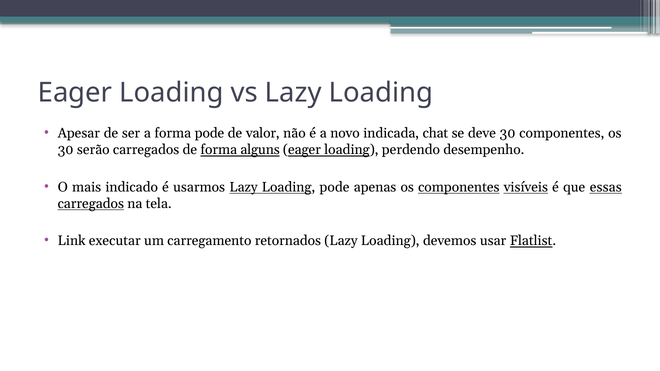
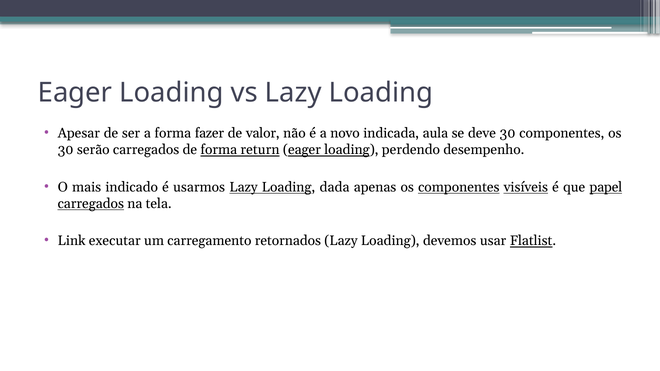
forma pode: pode -> fazer
chat: chat -> aula
alguns: alguns -> return
Loading pode: pode -> dada
essas: essas -> papel
